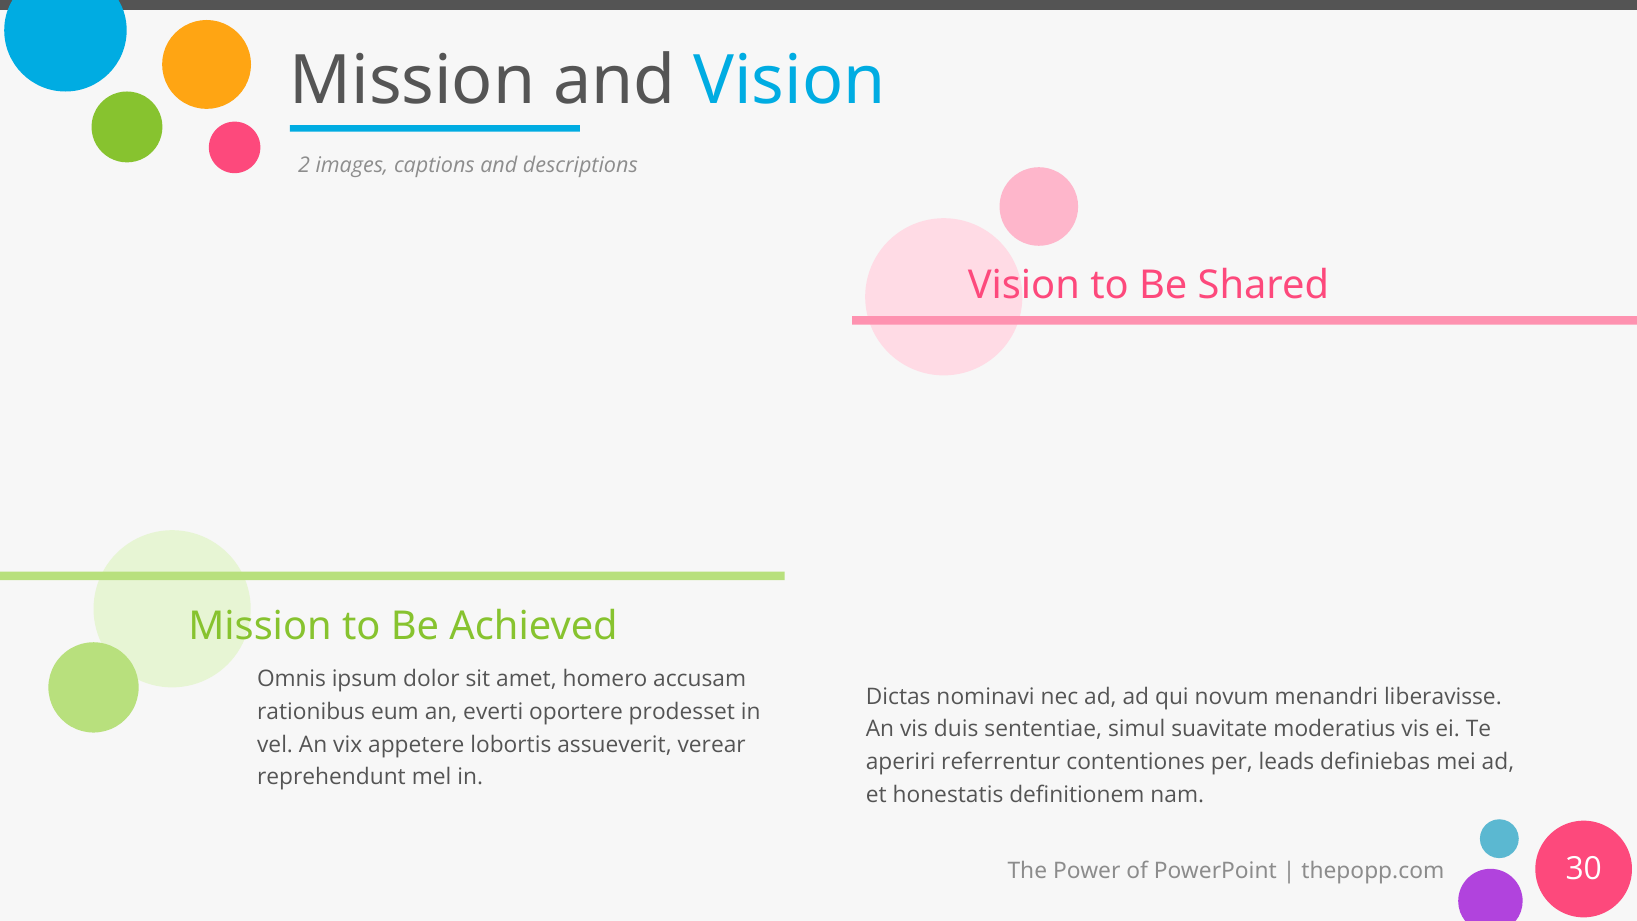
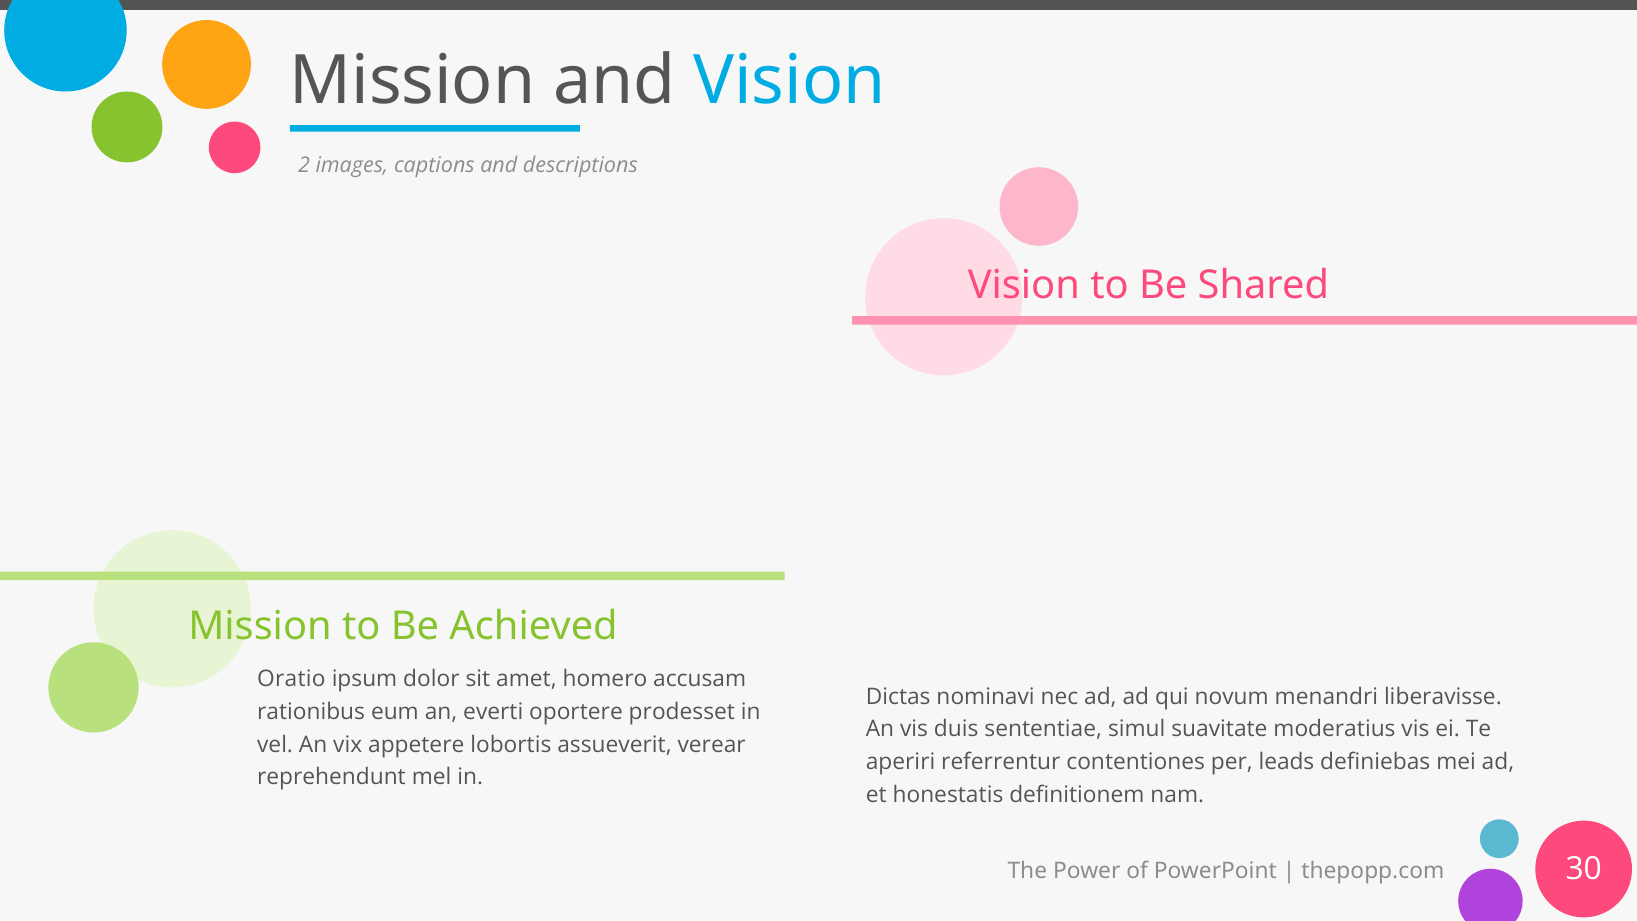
Omnis: Omnis -> Oratio
